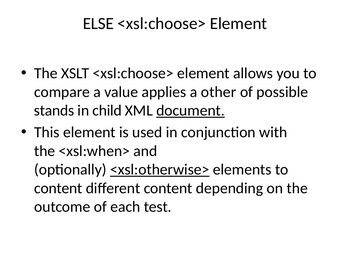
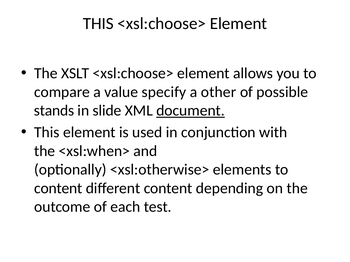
ELSE at (98, 24): ELSE -> THIS
applies: applies -> specify
child: child -> slide
<xsl:otherwise> underline: present -> none
